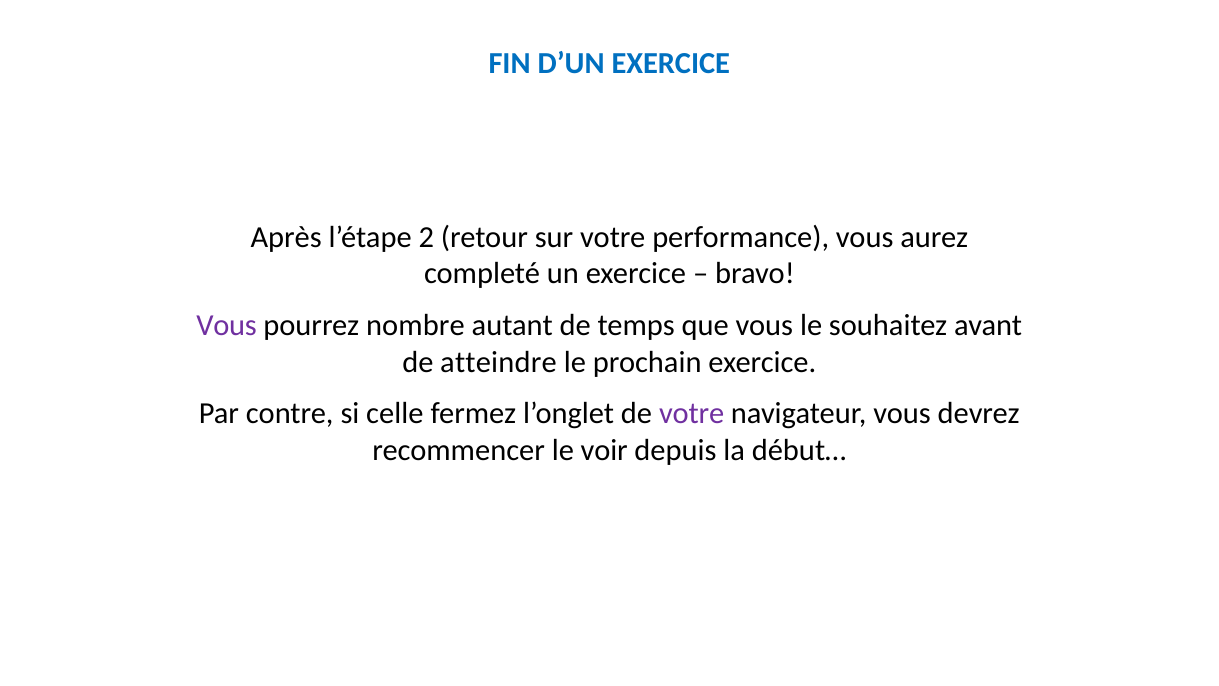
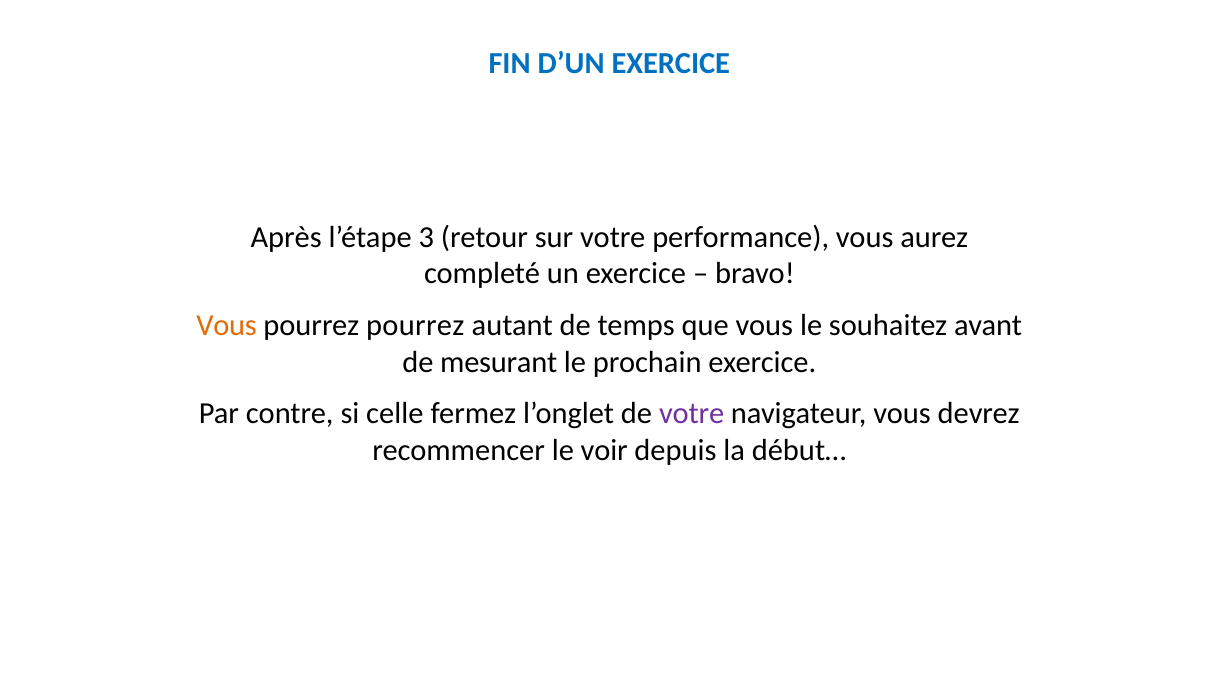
2: 2 -> 3
Vous at (227, 325) colour: purple -> orange
pourrez nombre: nombre -> pourrez
atteindre: atteindre -> mesurant
